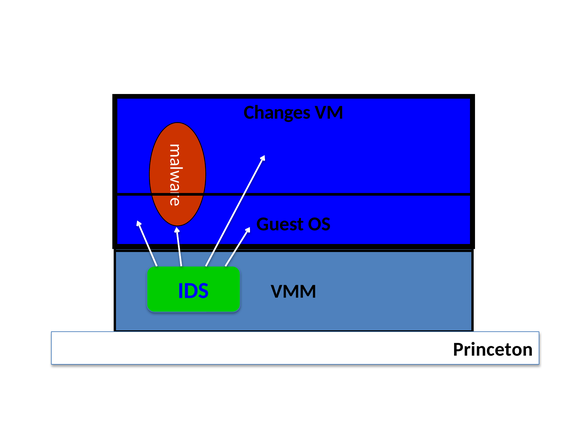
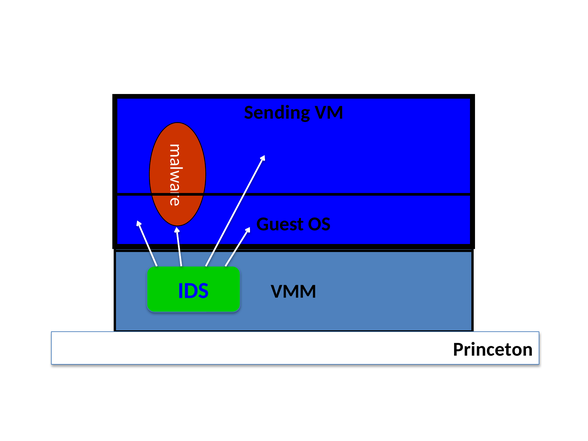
Changes: Changes -> Sending
